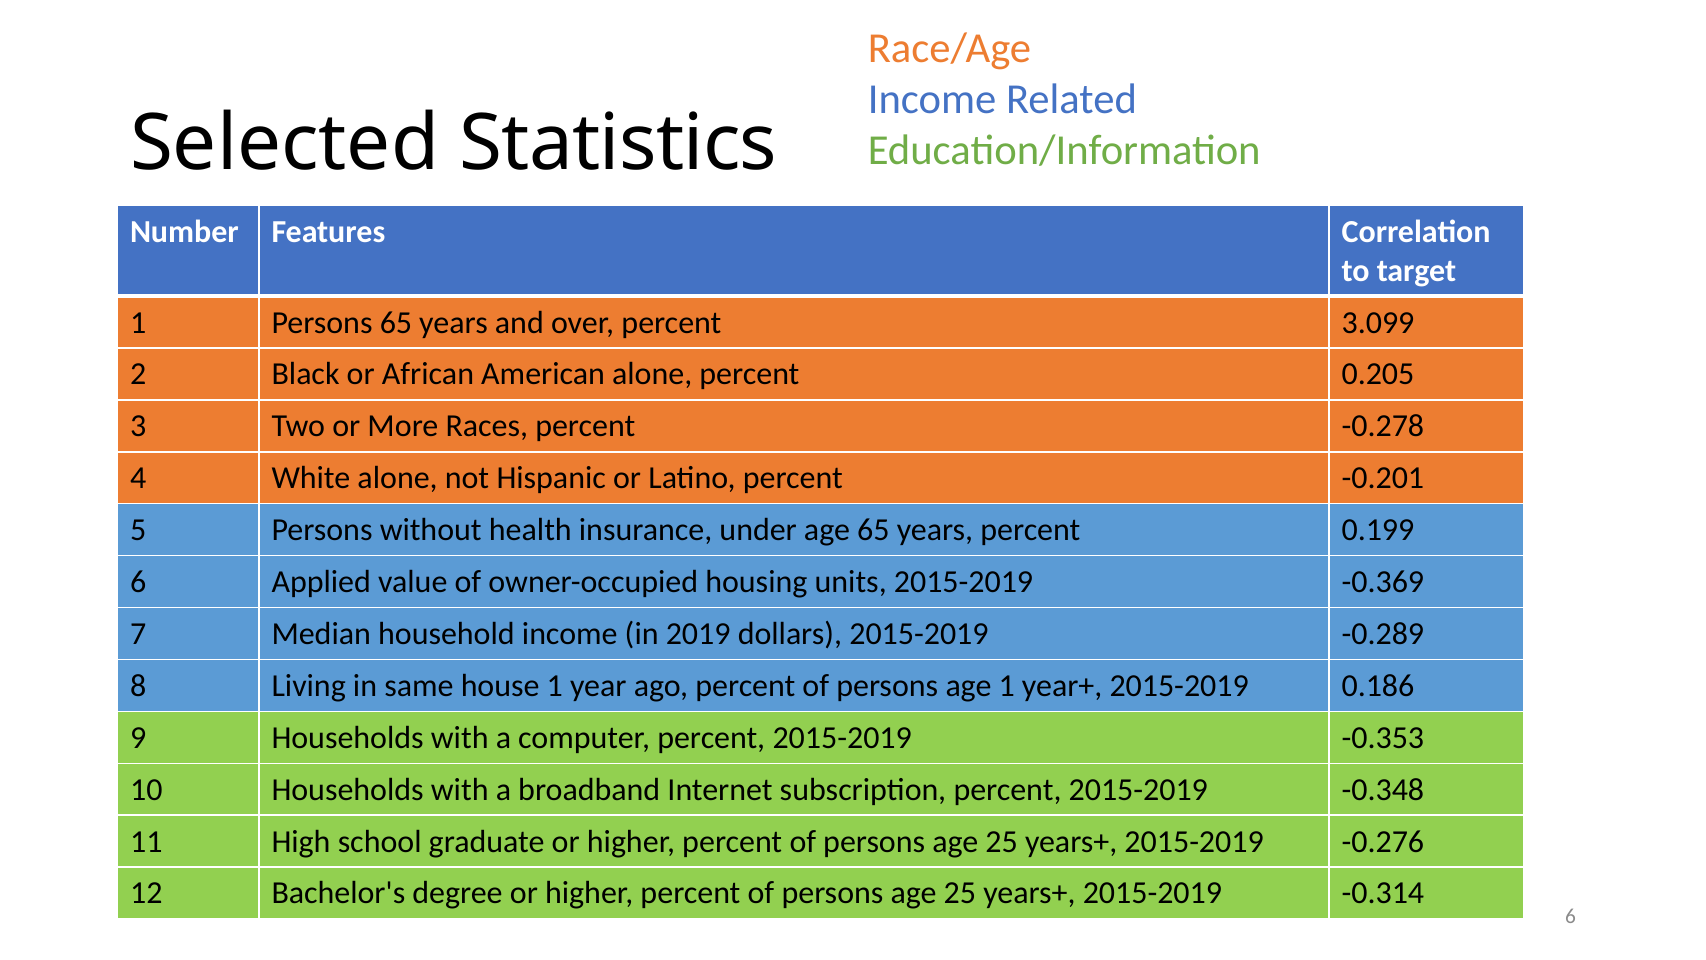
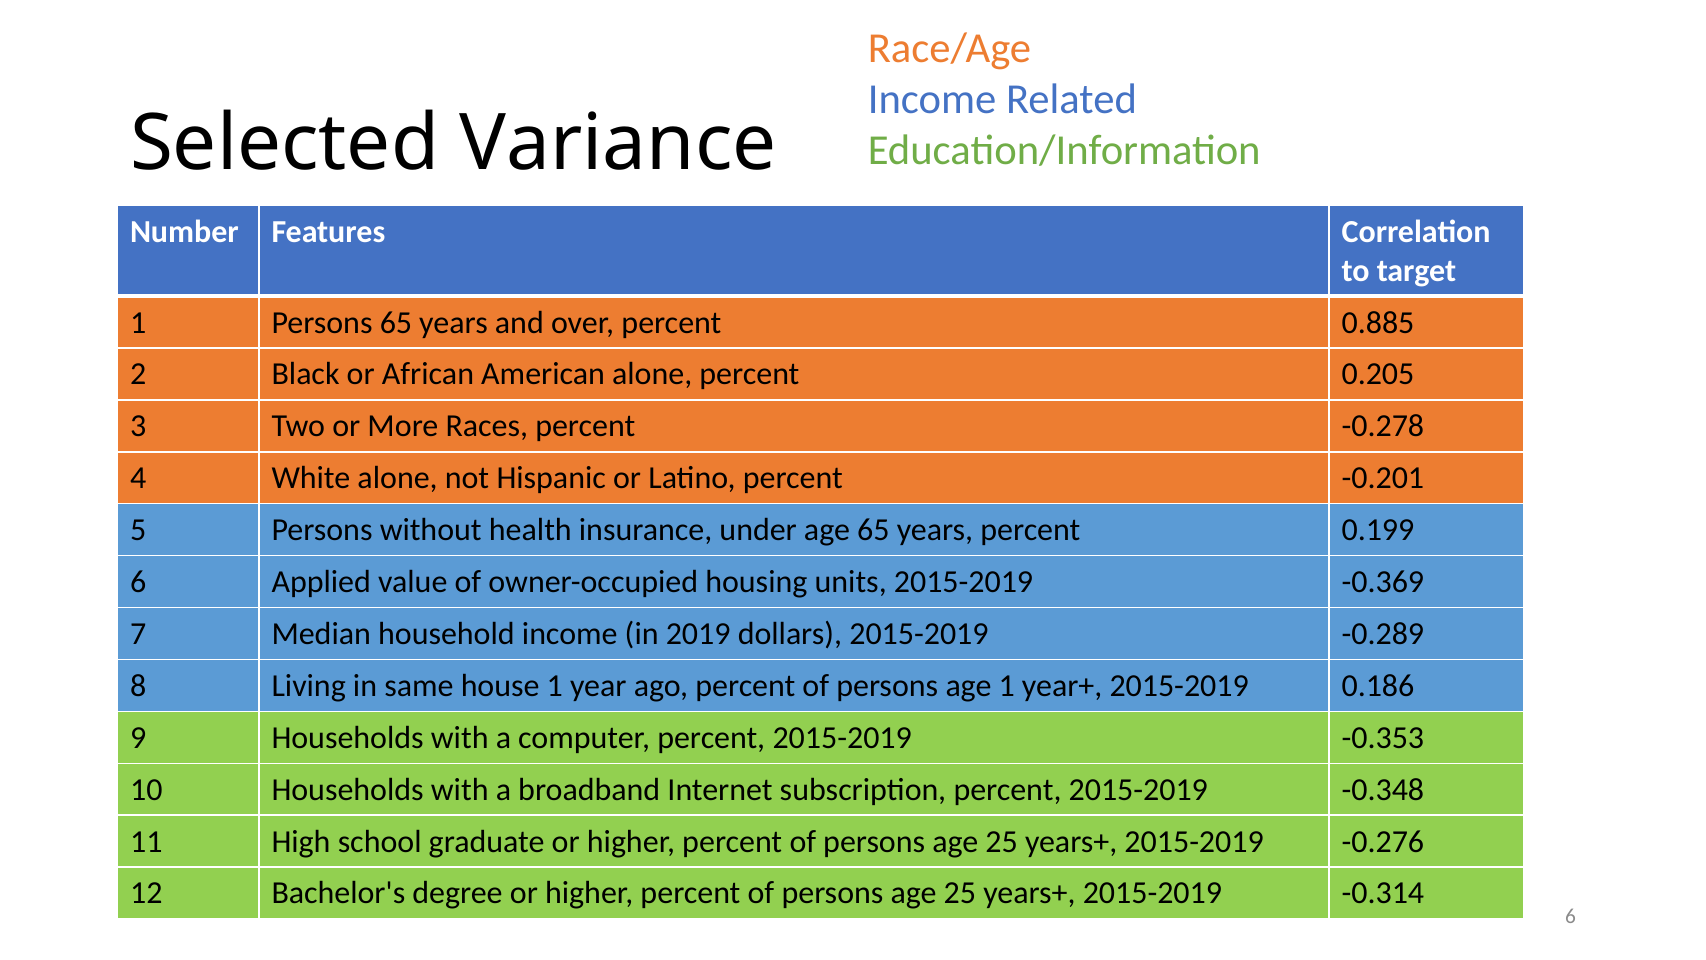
Statistics: Statistics -> Variance
3.099: 3.099 -> 0.885
